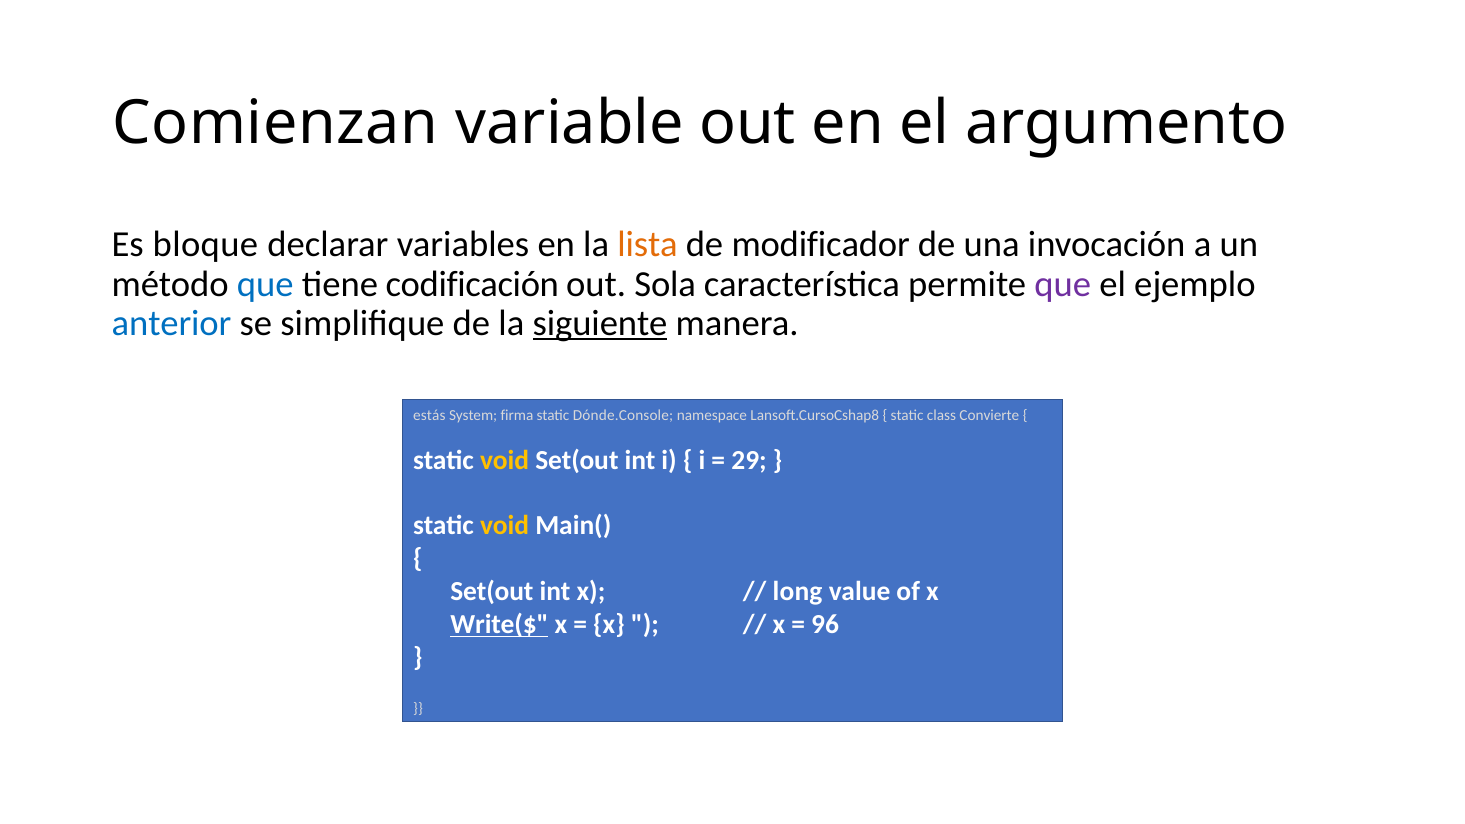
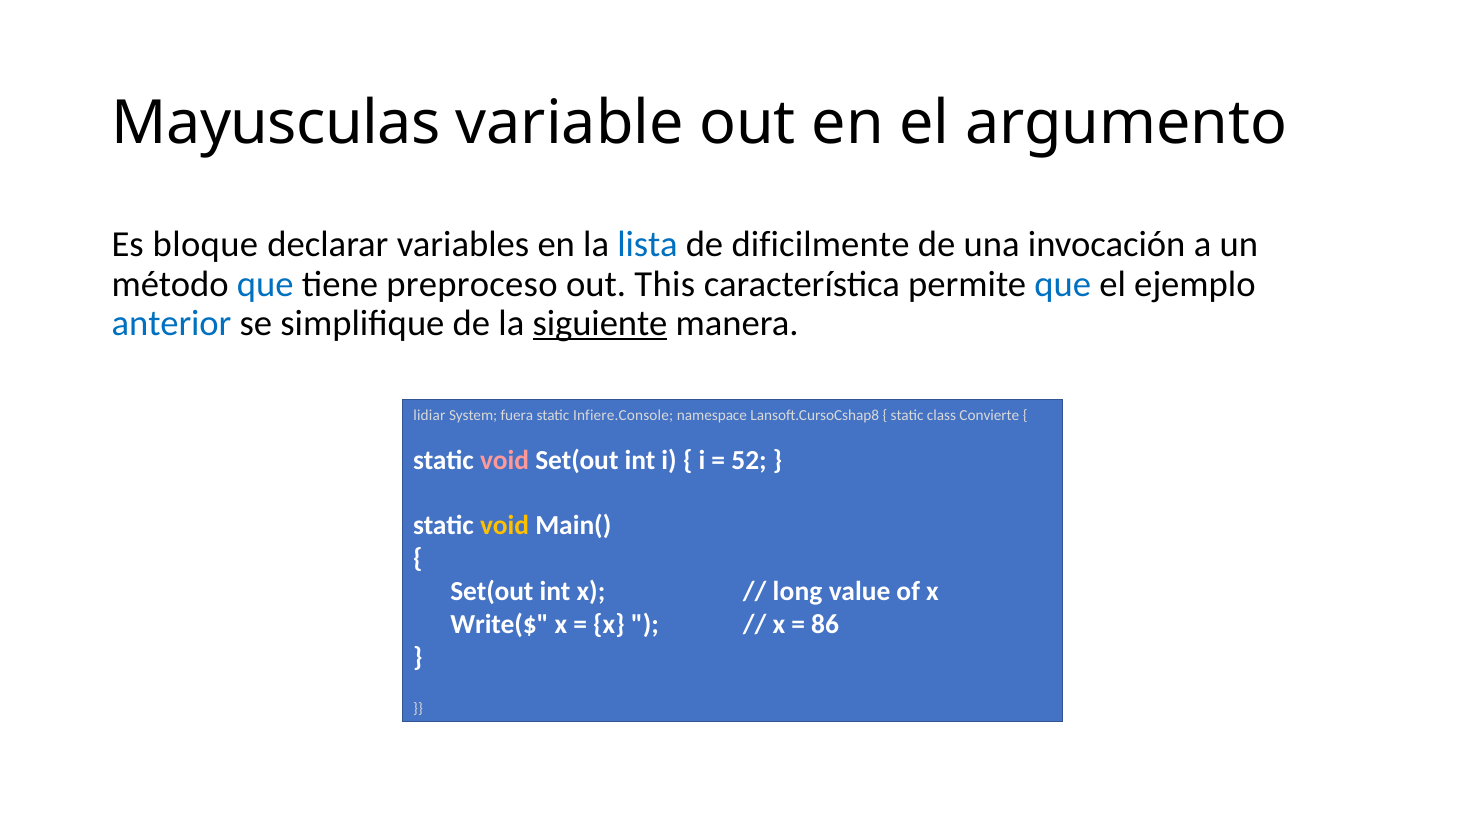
Comienzan: Comienzan -> Mayusculas
lista colour: orange -> blue
modificador: modificador -> dificilmente
codificación: codificación -> preproceso
Sola: Sola -> This
que at (1063, 284) colour: purple -> blue
estás: estás -> lidiar
firma: firma -> fuera
Dónde.Console: Dónde.Console -> Infiere.Console
void at (505, 460) colour: yellow -> pink
29: 29 -> 52
Write($ underline: present -> none
96: 96 -> 86
